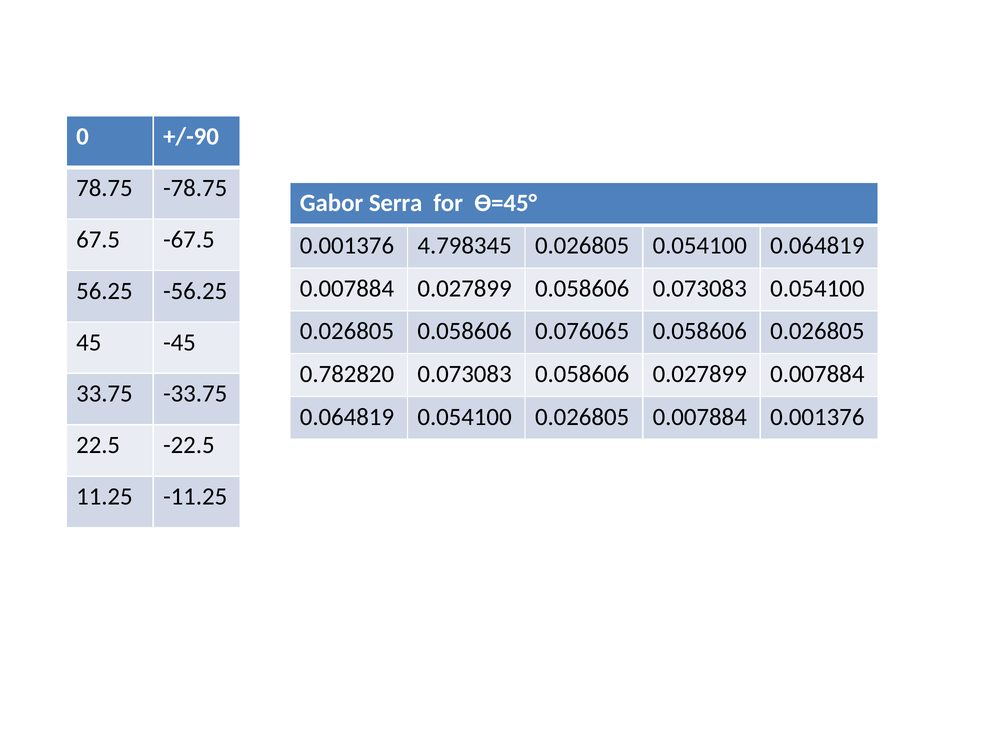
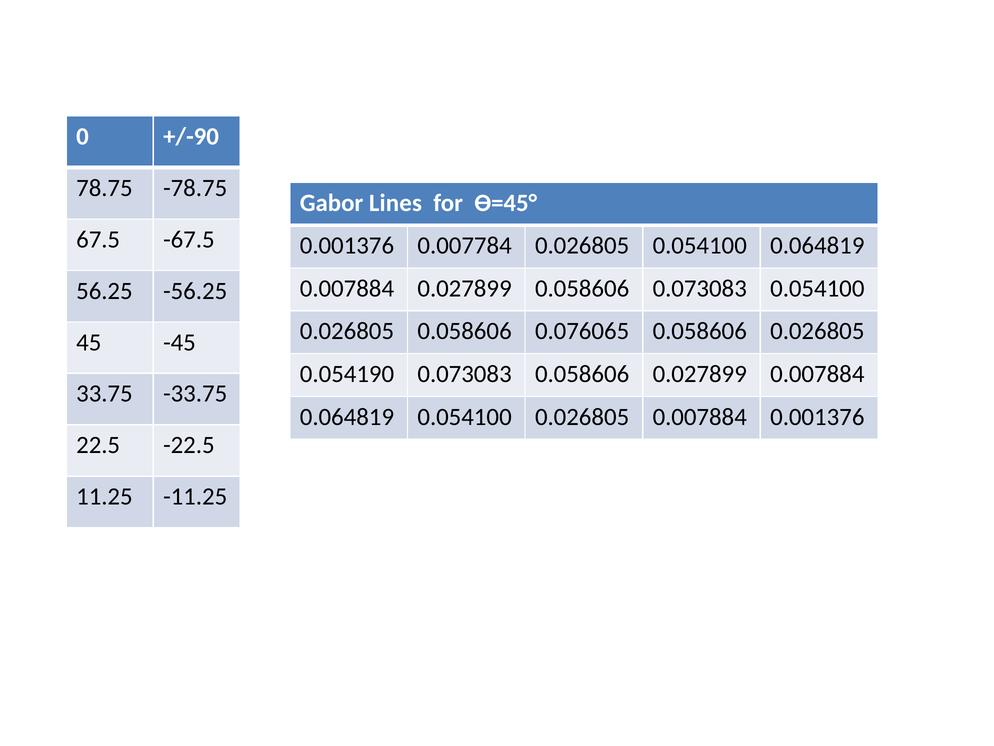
Serra: Serra -> Lines
4.798345: 4.798345 -> 0.007784
0.782820: 0.782820 -> 0.054190
